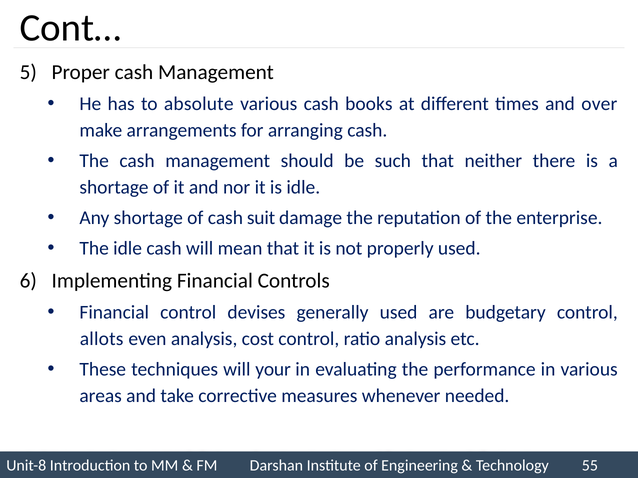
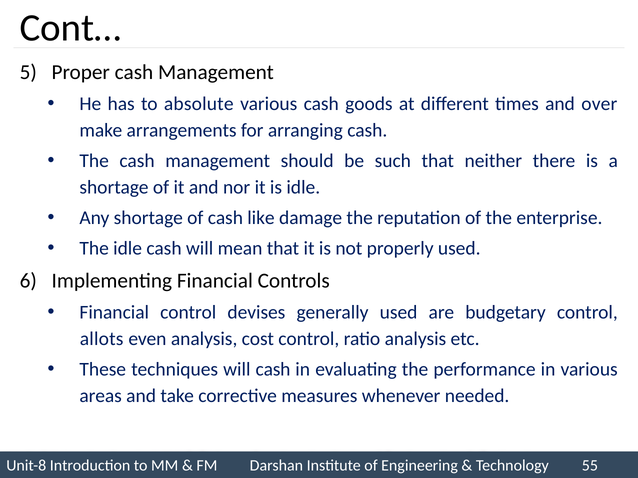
books: books -> goods
suit: suit -> like
will your: your -> cash
